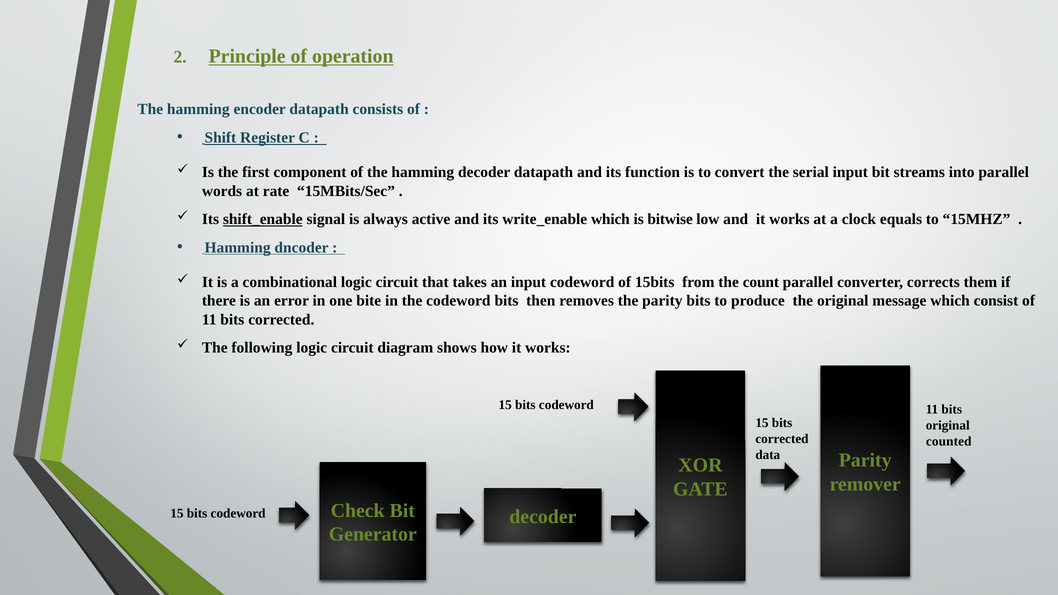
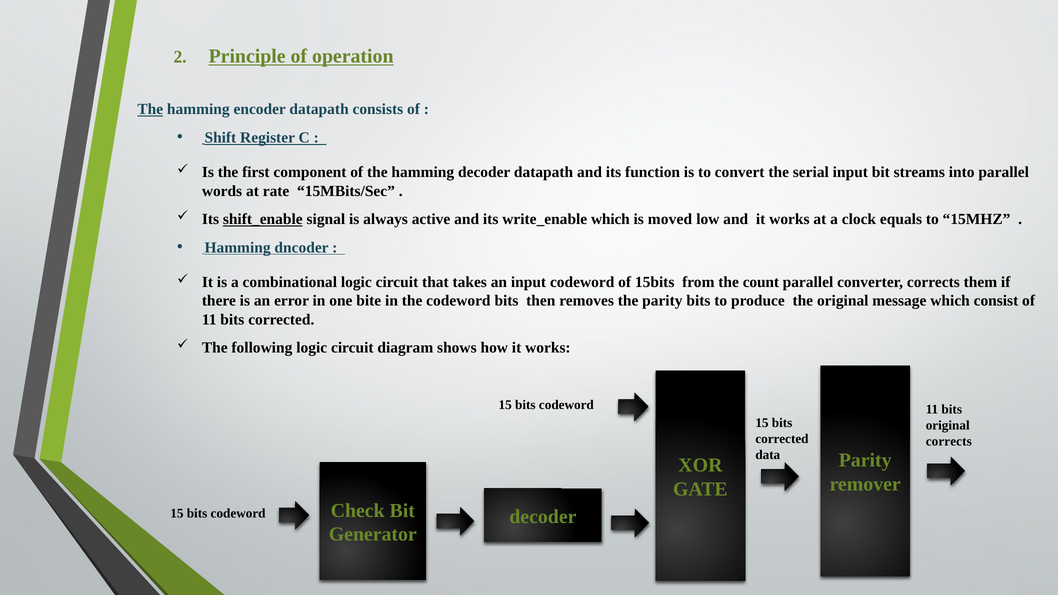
The at (150, 109) underline: none -> present
bitwise: bitwise -> moved
counted at (949, 441): counted -> corrects
